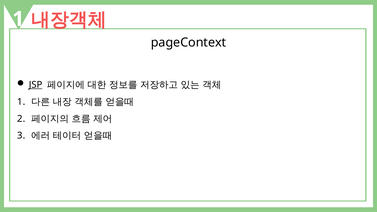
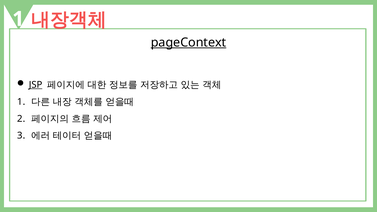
pageContext underline: none -> present
